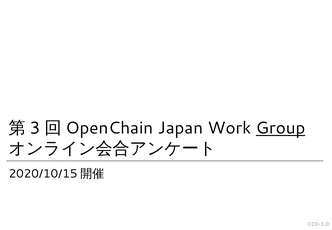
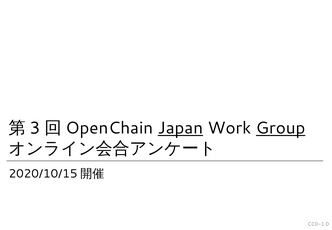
Japan underline: none -> present
